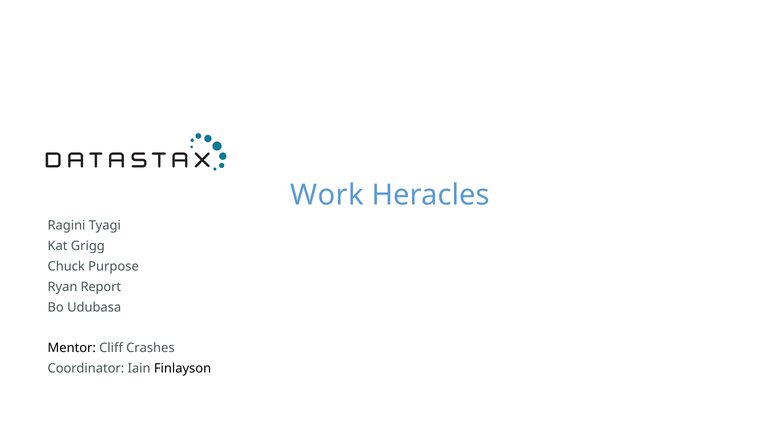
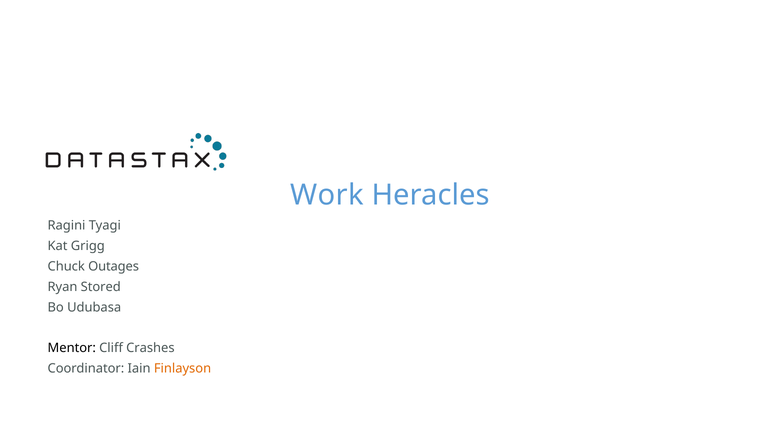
Purpose: Purpose -> Outages
Report: Report -> Stored
Finlayson colour: black -> orange
